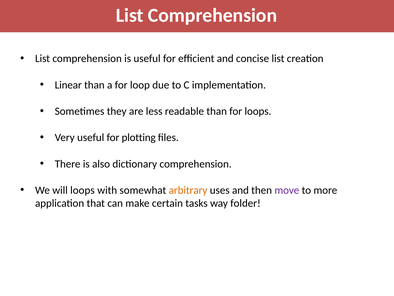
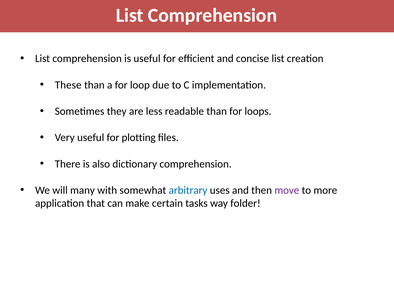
Linear: Linear -> These
will loops: loops -> many
arbitrary colour: orange -> blue
